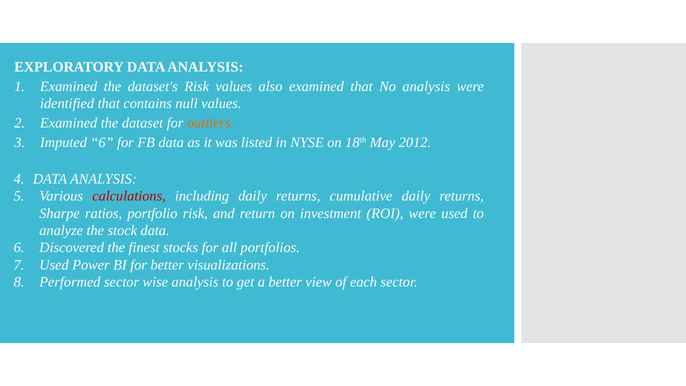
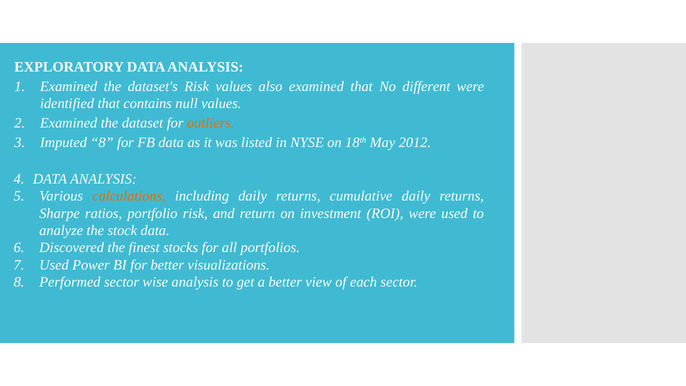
No analysis: analysis -> different
Imputed 6: 6 -> 8
calculations colour: red -> orange
